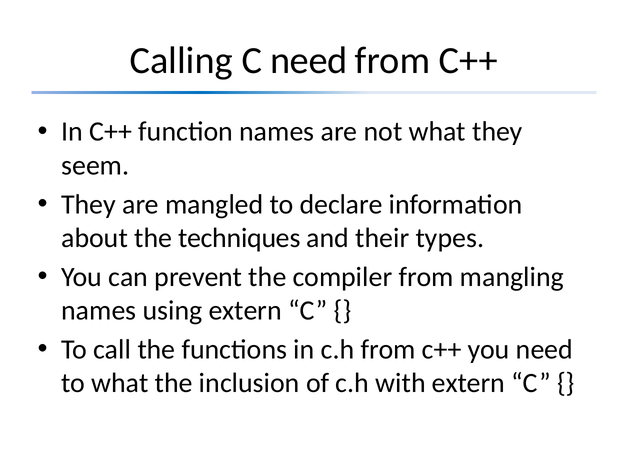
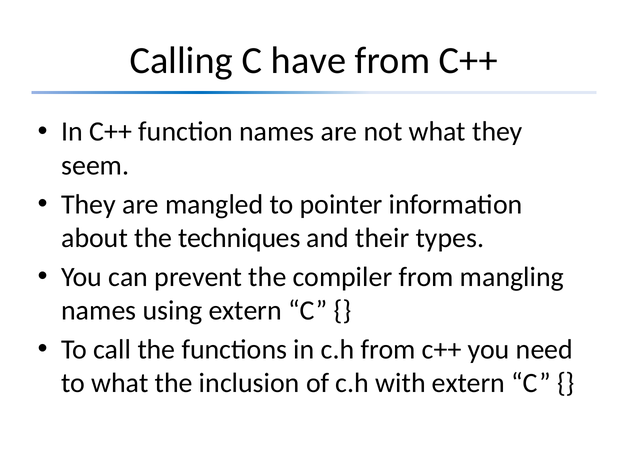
C need: need -> have
declare: declare -> pointer
